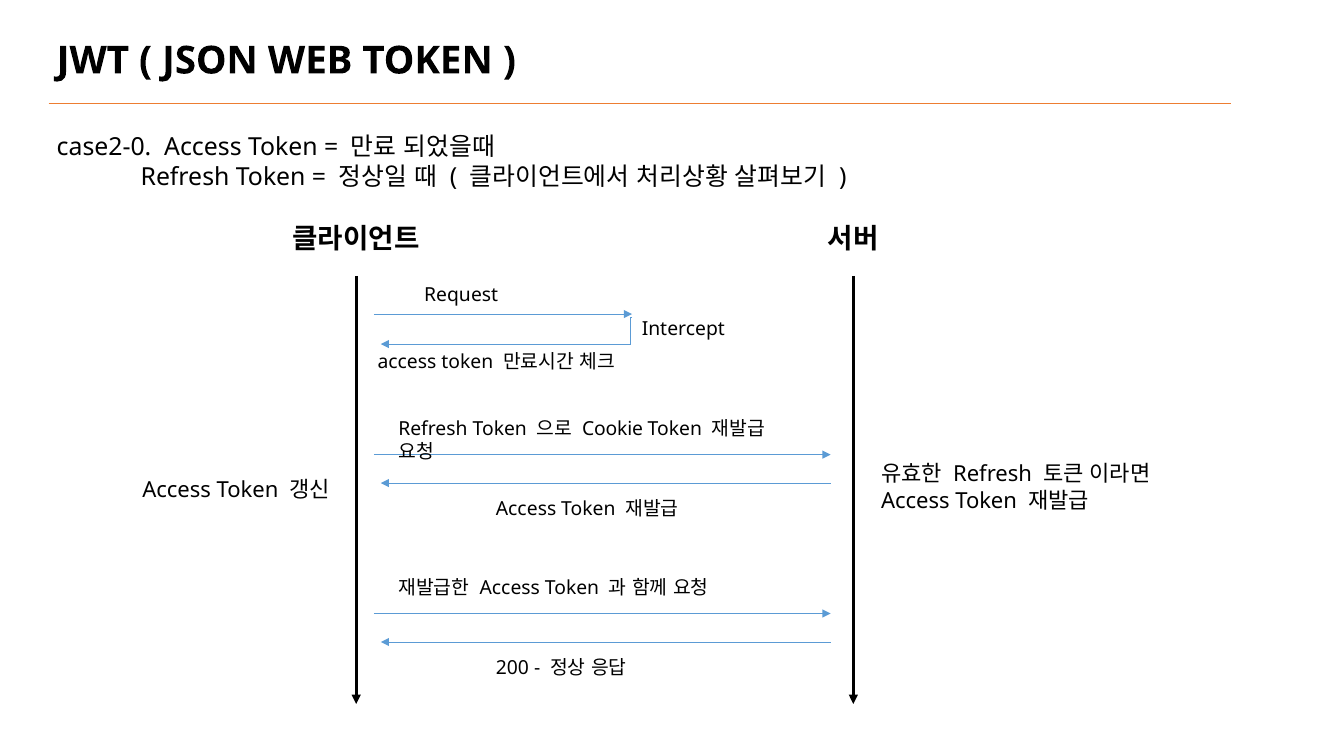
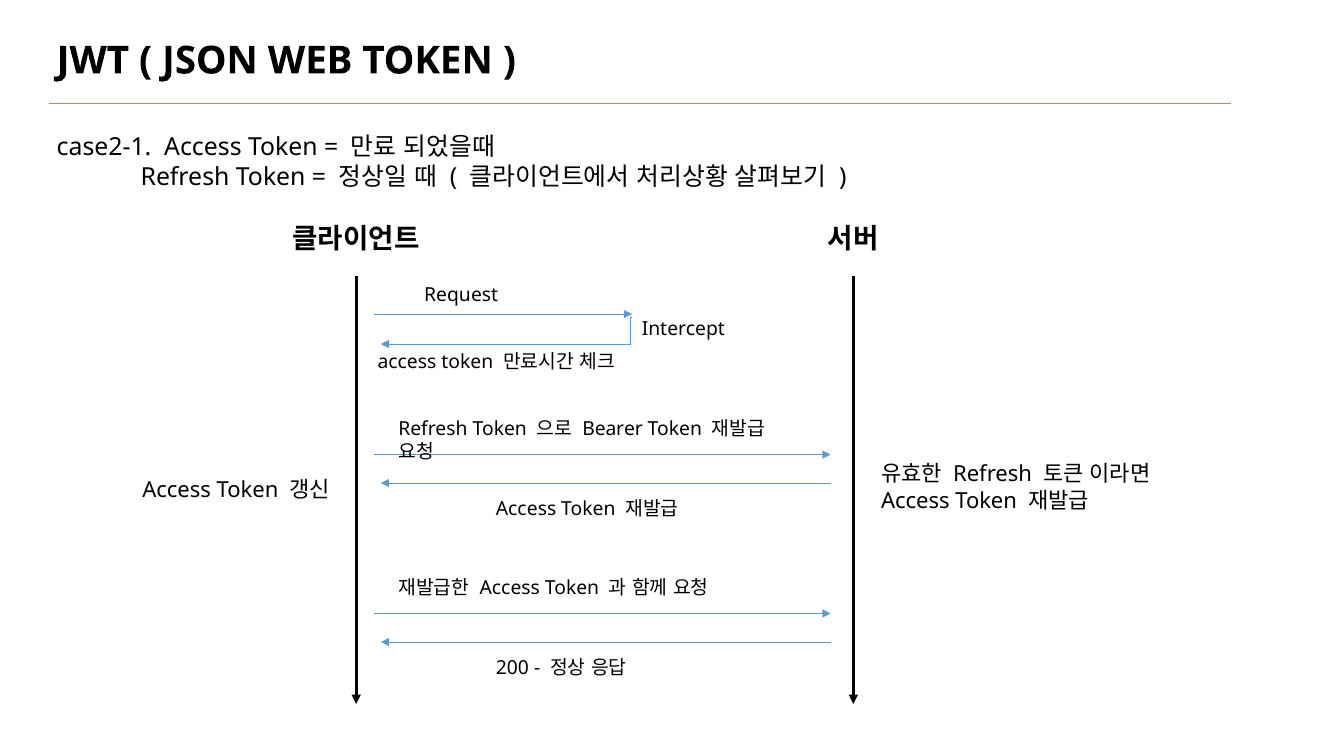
case2-0: case2-0 -> case2-1
Cookie: Cookie -> Bearer
